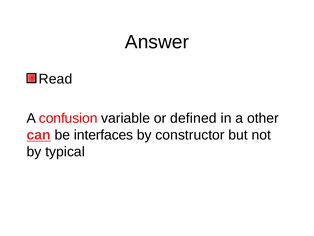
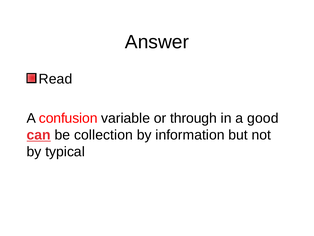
defined: defined -> through
other: other -> good
interfaces: interfaces -> collection
constructor: constructor -> information
